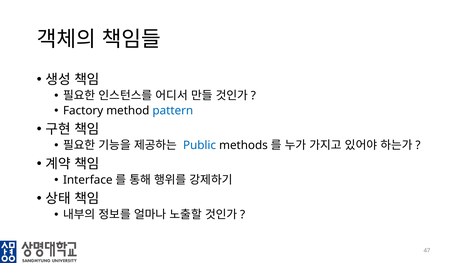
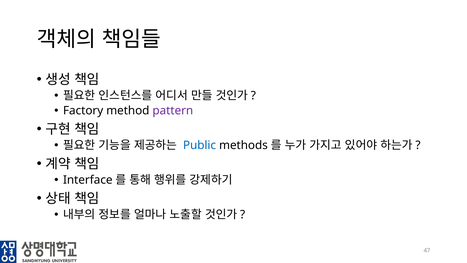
pattern colour: blue -> purple
